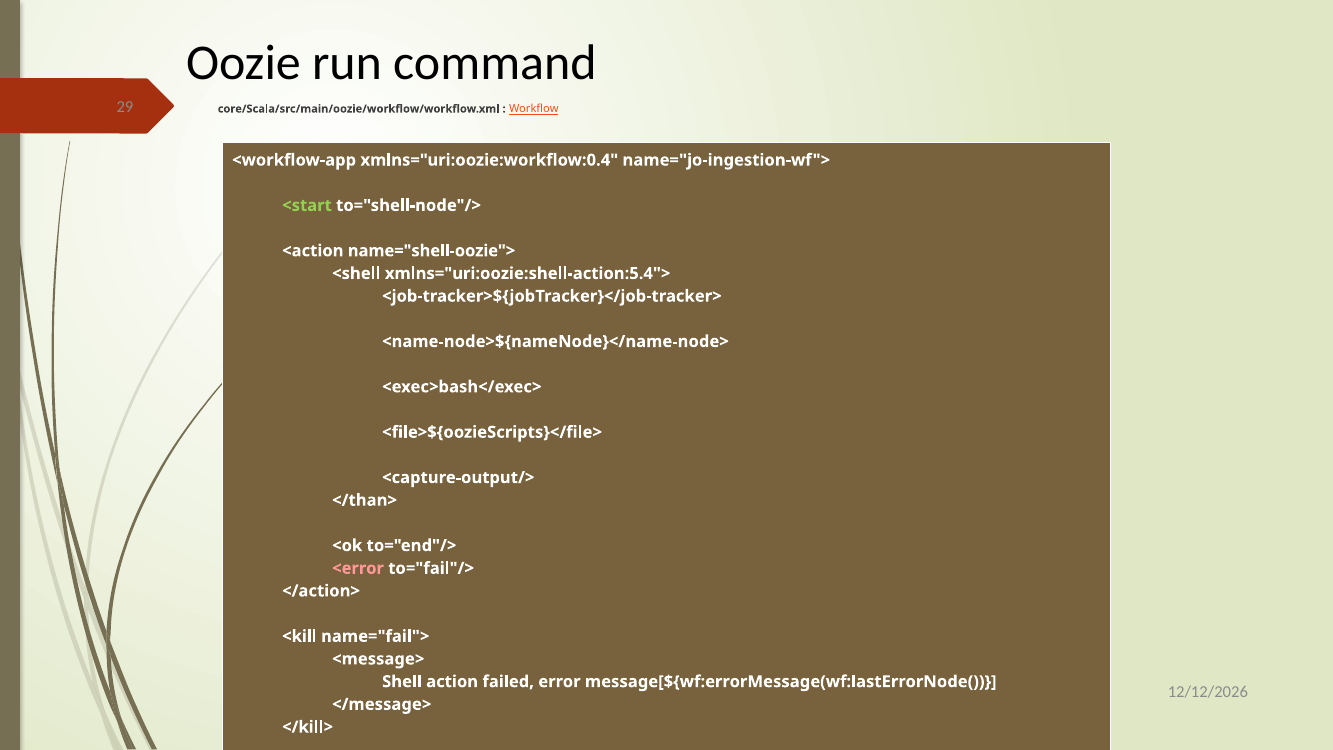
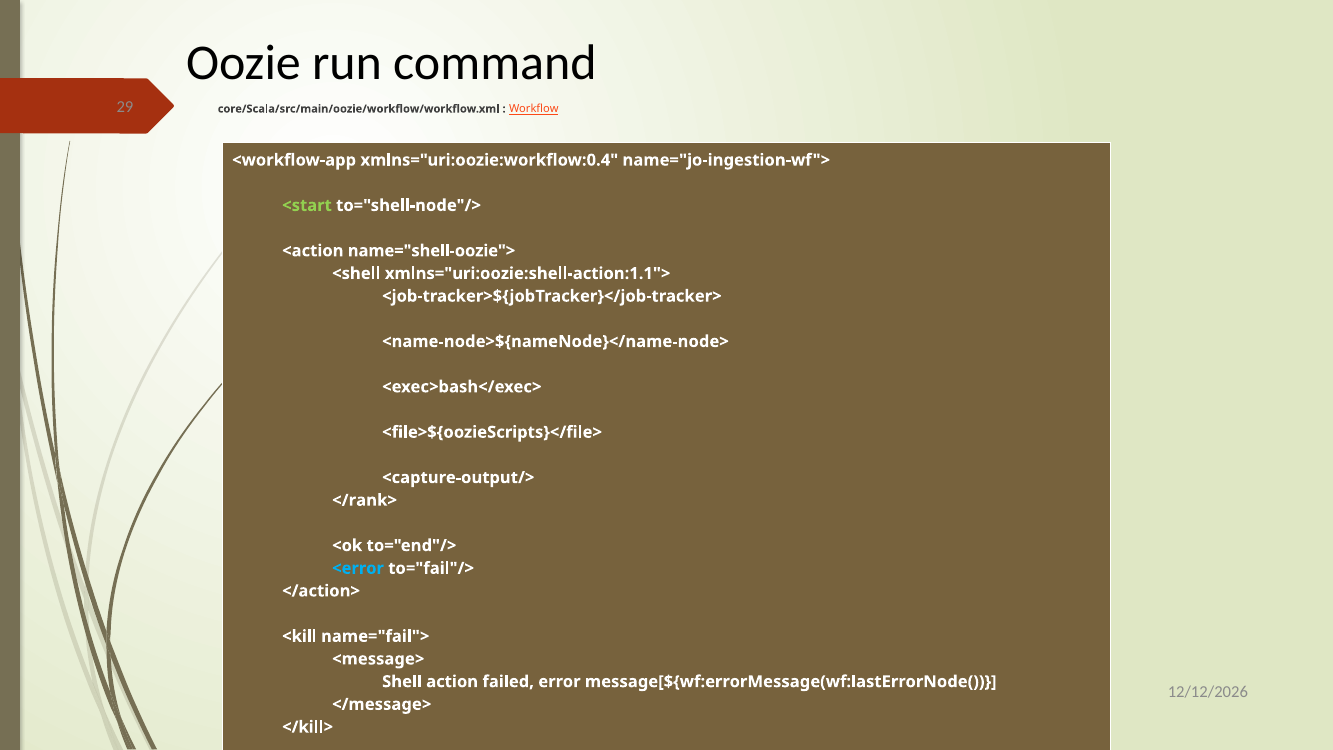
xmlns="uri:oozie:shell-action:5.4">: xmlns="uri:oozie:shell-action:5.4"> -> xmlns="uri:oozie:shell-action:1.1">
</than>: </than> -> </rank>
<error colour: pink -> light blue
